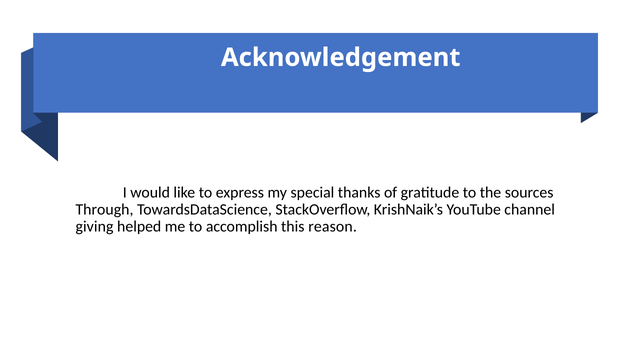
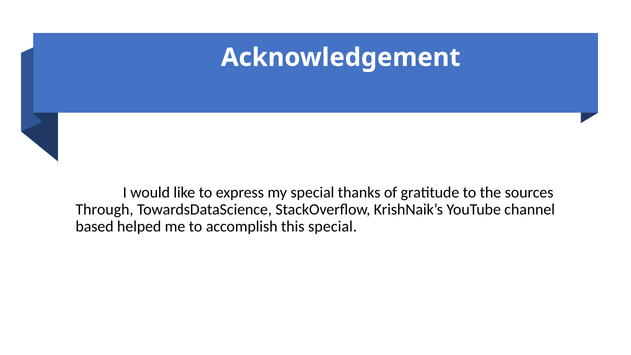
giving: giving -> based
this reason: reason -> special
